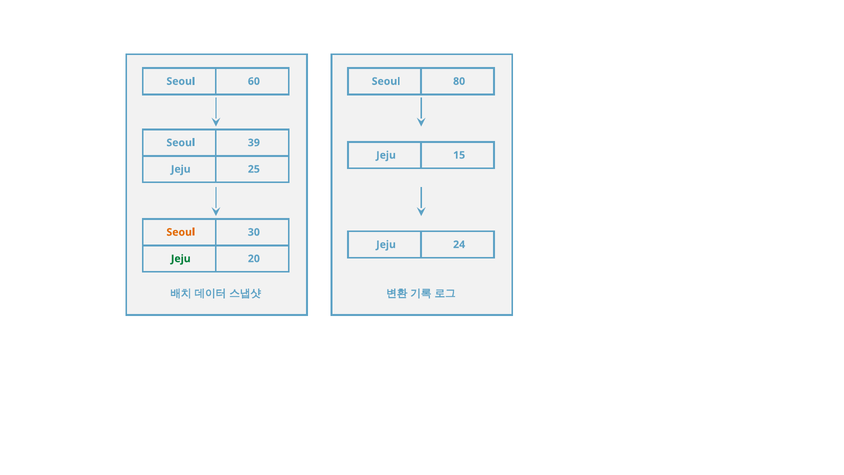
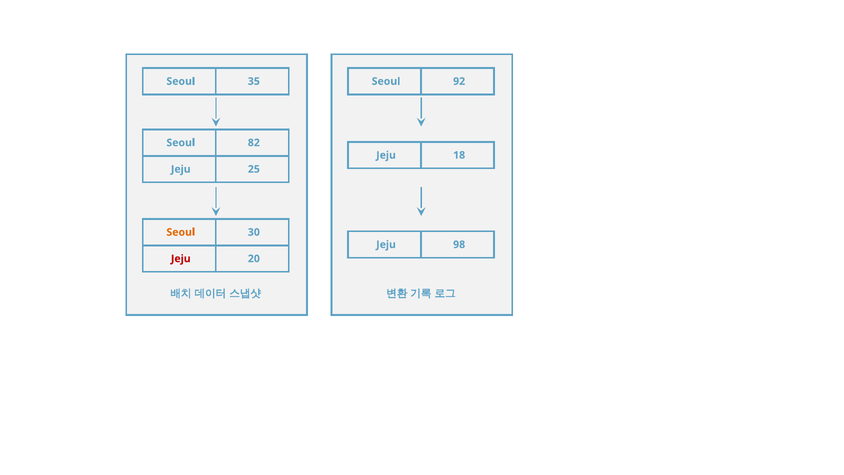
60: 60 -> 35
80: 80 -> 92
39: 39 -> 82
15: 15 -> 18
24: 24 -> 98
Jeju at (181, 259) colour: green -> red
